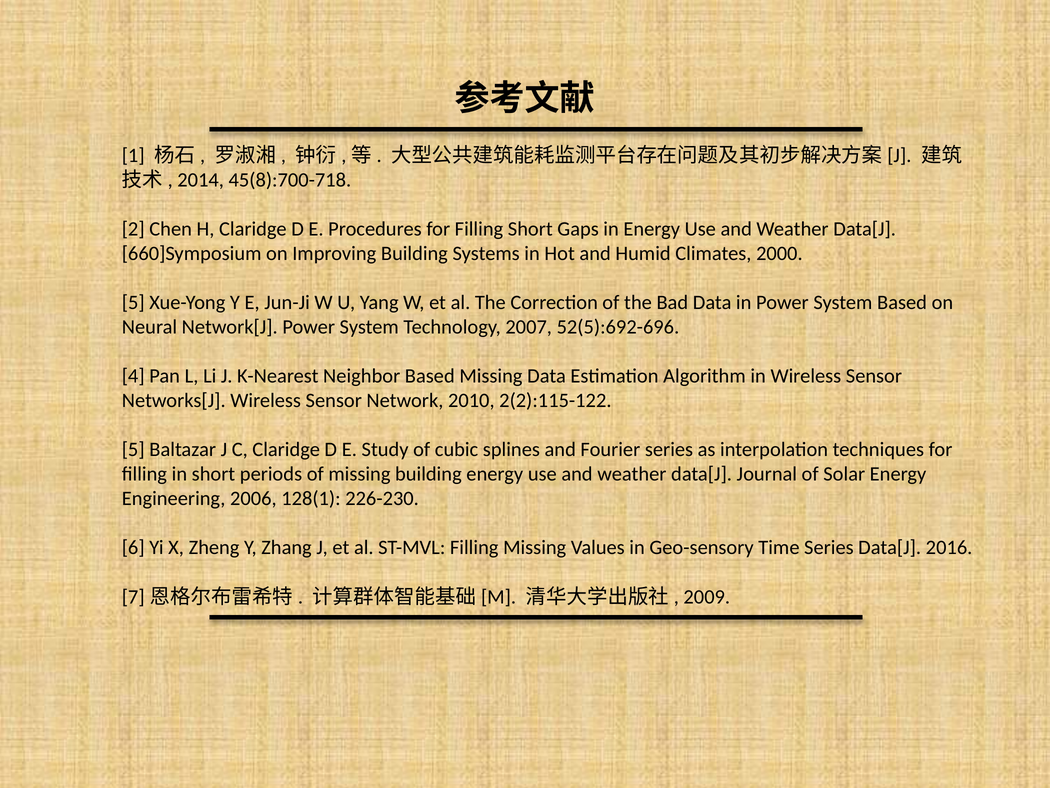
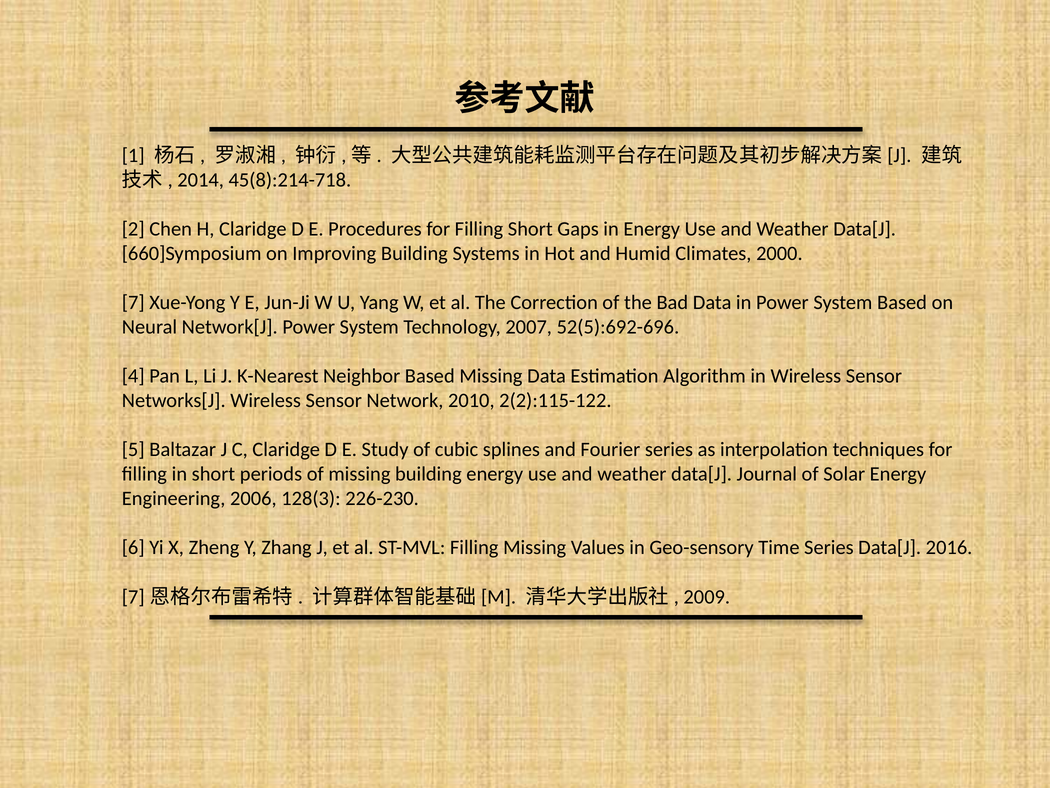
45(8):700-718: 45(8):700-718 -> 45(8):214-718
5 at (133, 302): 5 -> 7
128(1: 128(1 -> 128(3
